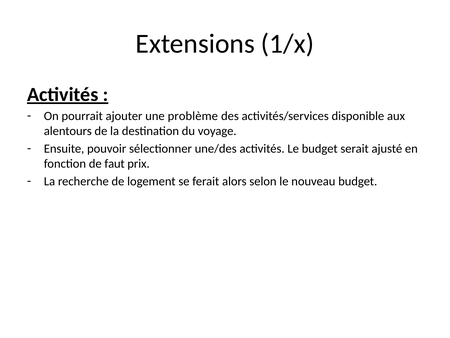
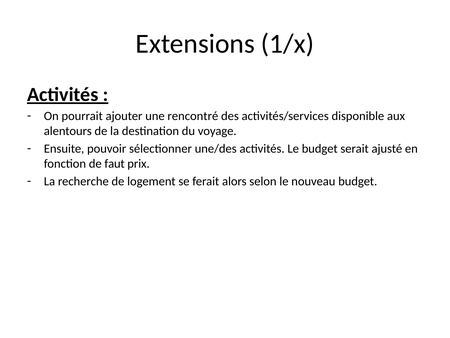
problème: problème -> rencontré
